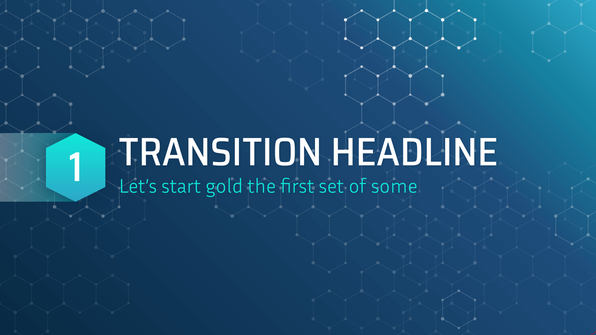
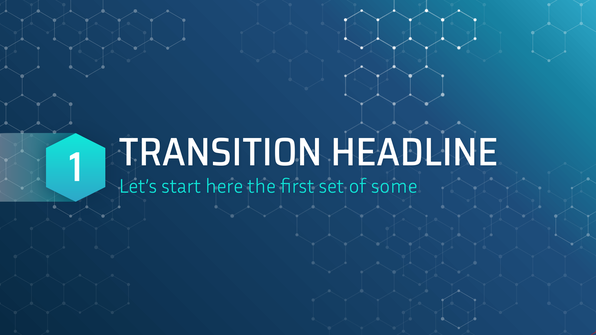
gold: gold -> here
